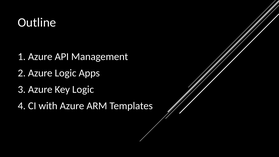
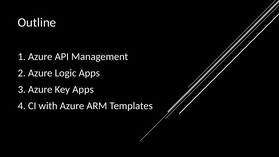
Key Logic: Logic -> Apps
